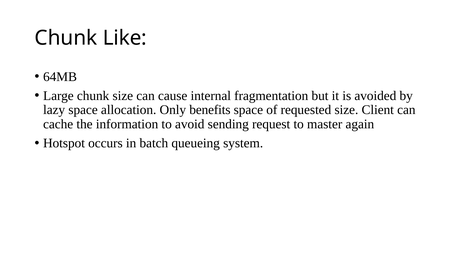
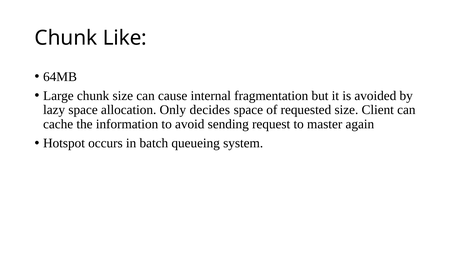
benefits: benefits -> decides
